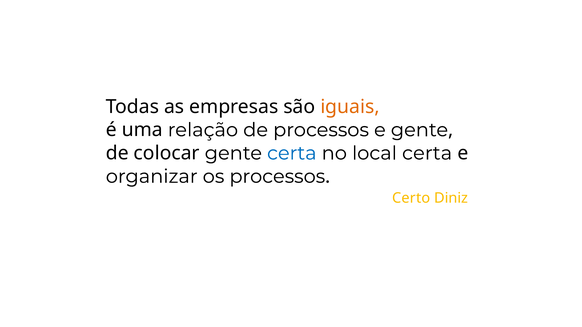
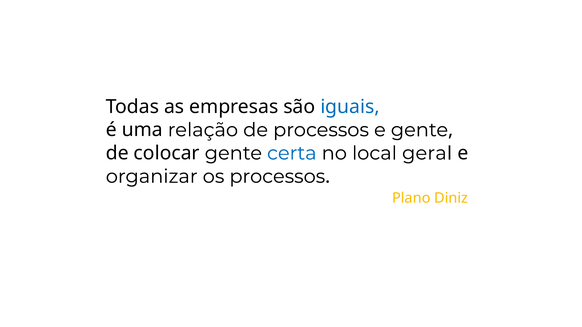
iguais colour: orange -> blue
local certa: certa -> geral
Certo: Certo -> Plano
